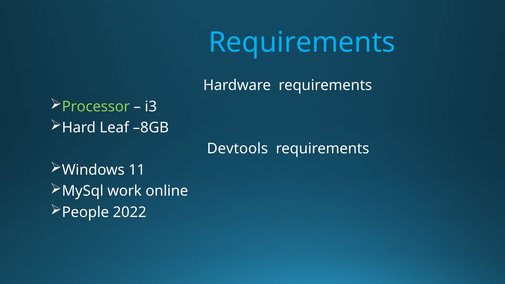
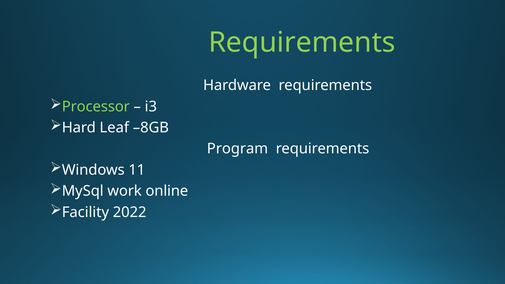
Requirements at (302, 42) colour: light blue -> light green
Devtools: Devtools -> Program
People: People -> Facility
